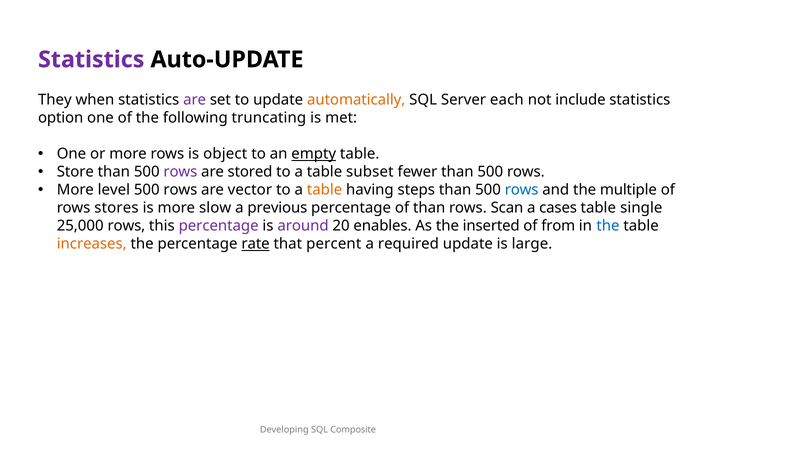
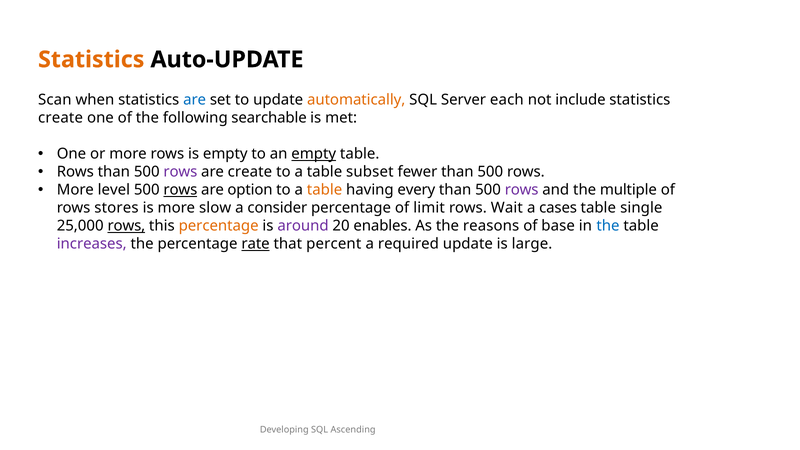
Statistics at (91, 60) colour: purple -> orange
They: They -> Scan
are at (195, 100) colour: purple -> blue
option at (61, 118): option -> create
truncating: truncating -> searchable
is object: object -> empty
Store at (75, 172): Store -> Rows
are stored: stored -> create
rows at (180, 190) underline: none -> present
vector: vector -> option
steps: steps -> every
rows at (522, 190) colour: blue -> purple
previous: previous -> consider
of than: than -> limit
Scan: Scan -> Wait
rows at (126, 226) underline: none -> present
percentage at (219, 226) colour: purple -> orange
inserted: inserted -> reasons
from: from -> base
increases colour: orange -> purple
Composite: Composite -> Ascending
